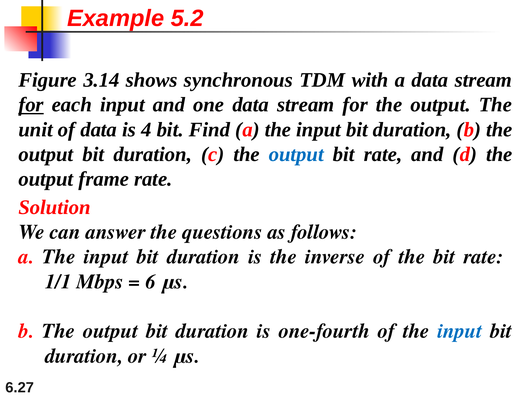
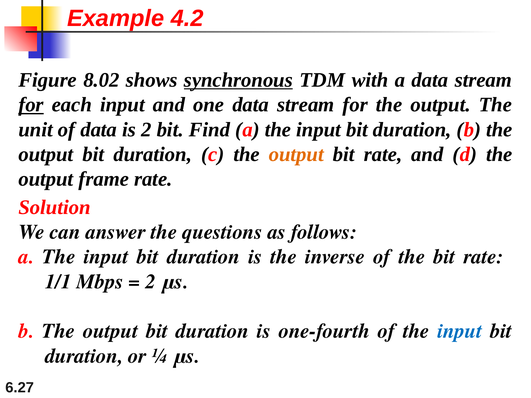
5.2: 5.2 -> 4.2
3.14: 3.14 -> 8.02
synchronous underline: none -> present
is 4: 4 -> 2
output at (296, 154) colour: blue -> orange
6 at (151, 282): 6 -> 2
